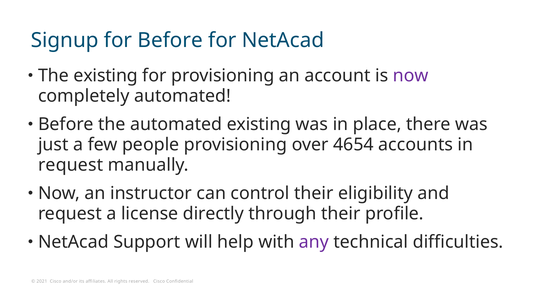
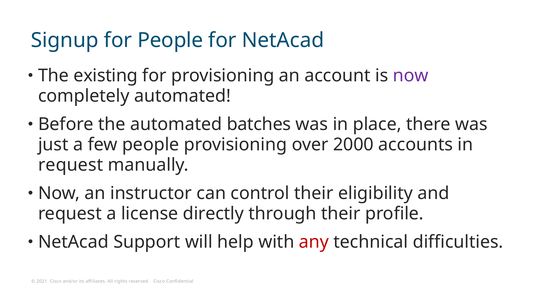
for Before: Before -> People
automated existing: existing -> batches
4654: 4654 -> 2000
any colour: purple -> red
